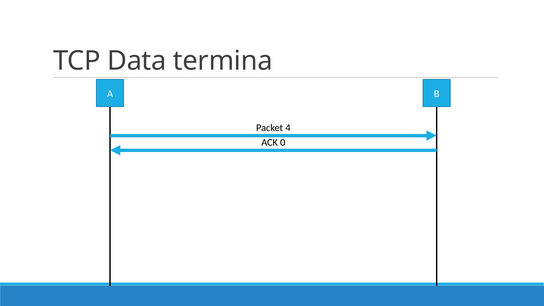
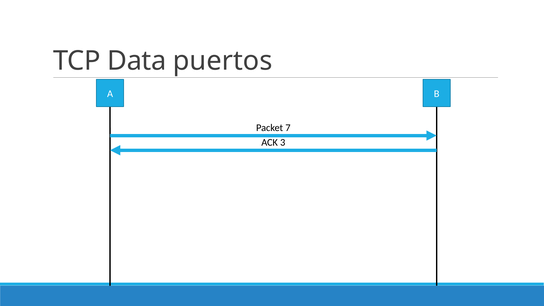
termina: termina -> puertos
4: 4 -> 7
0: 0 -> 3
